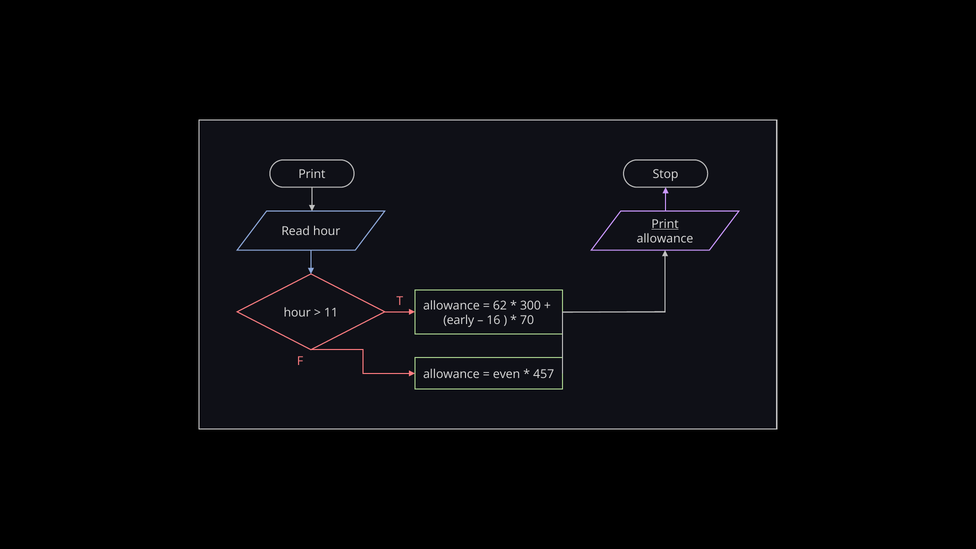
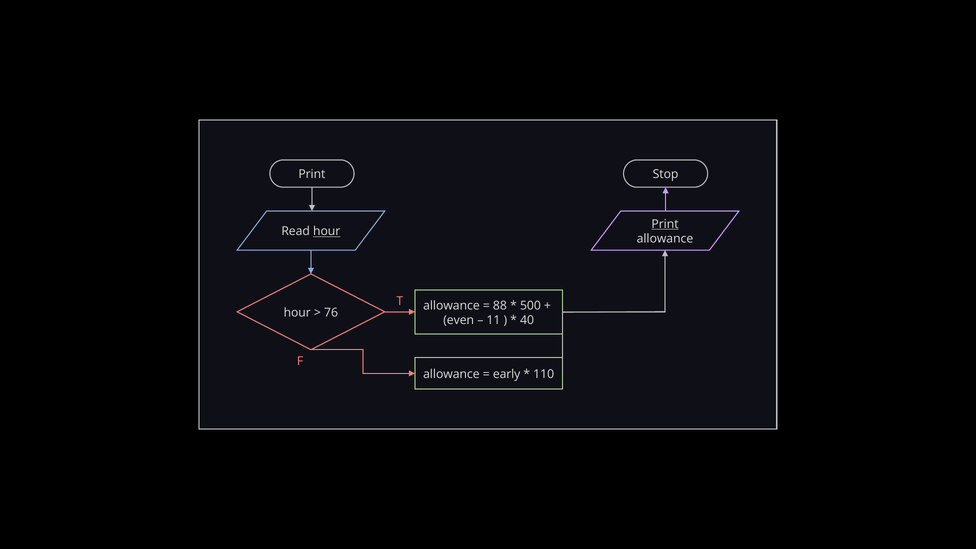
hour at (327, 231) underline: none -> present
62: 62 -> 88
300: 300 -> 500
11: 11 -> 76
early: early -> even
16: 16 -> 11
70: 70 -> 40
even: even -> early
457: 457 -> 110
